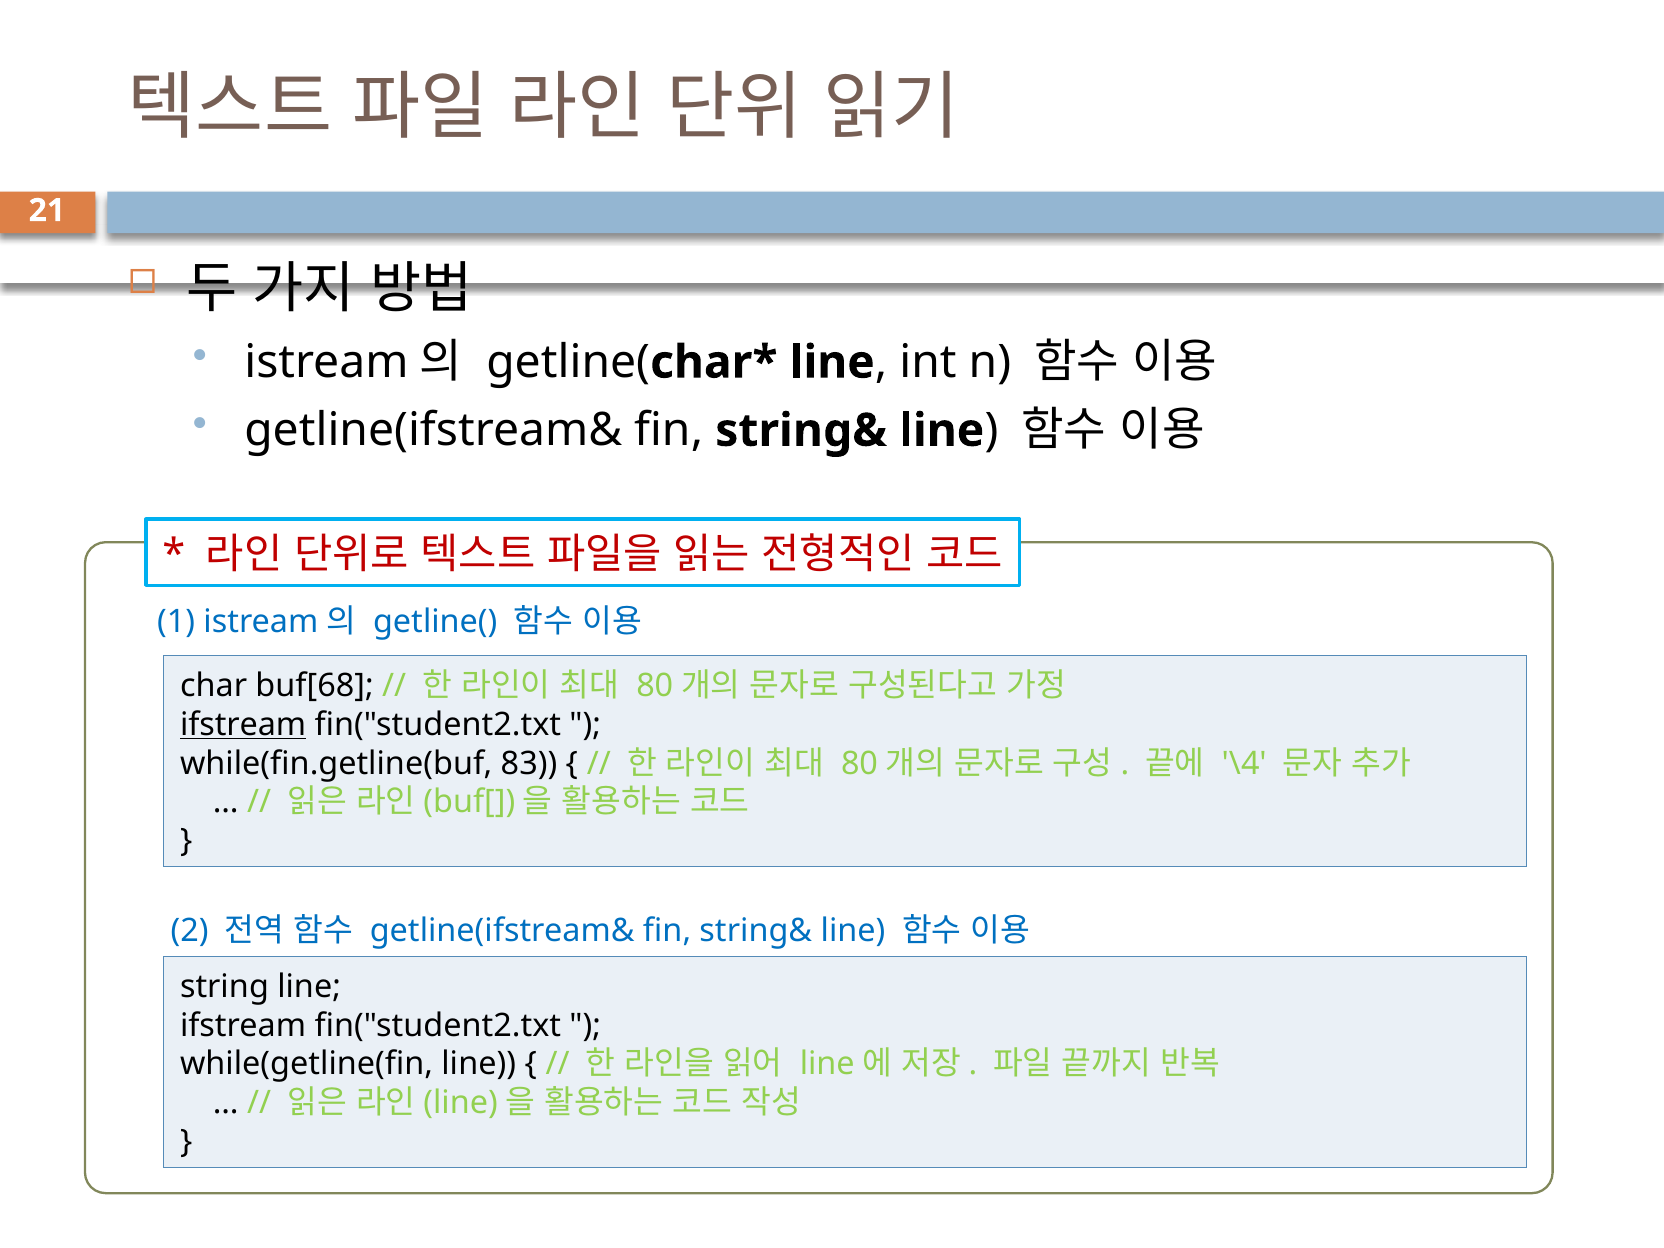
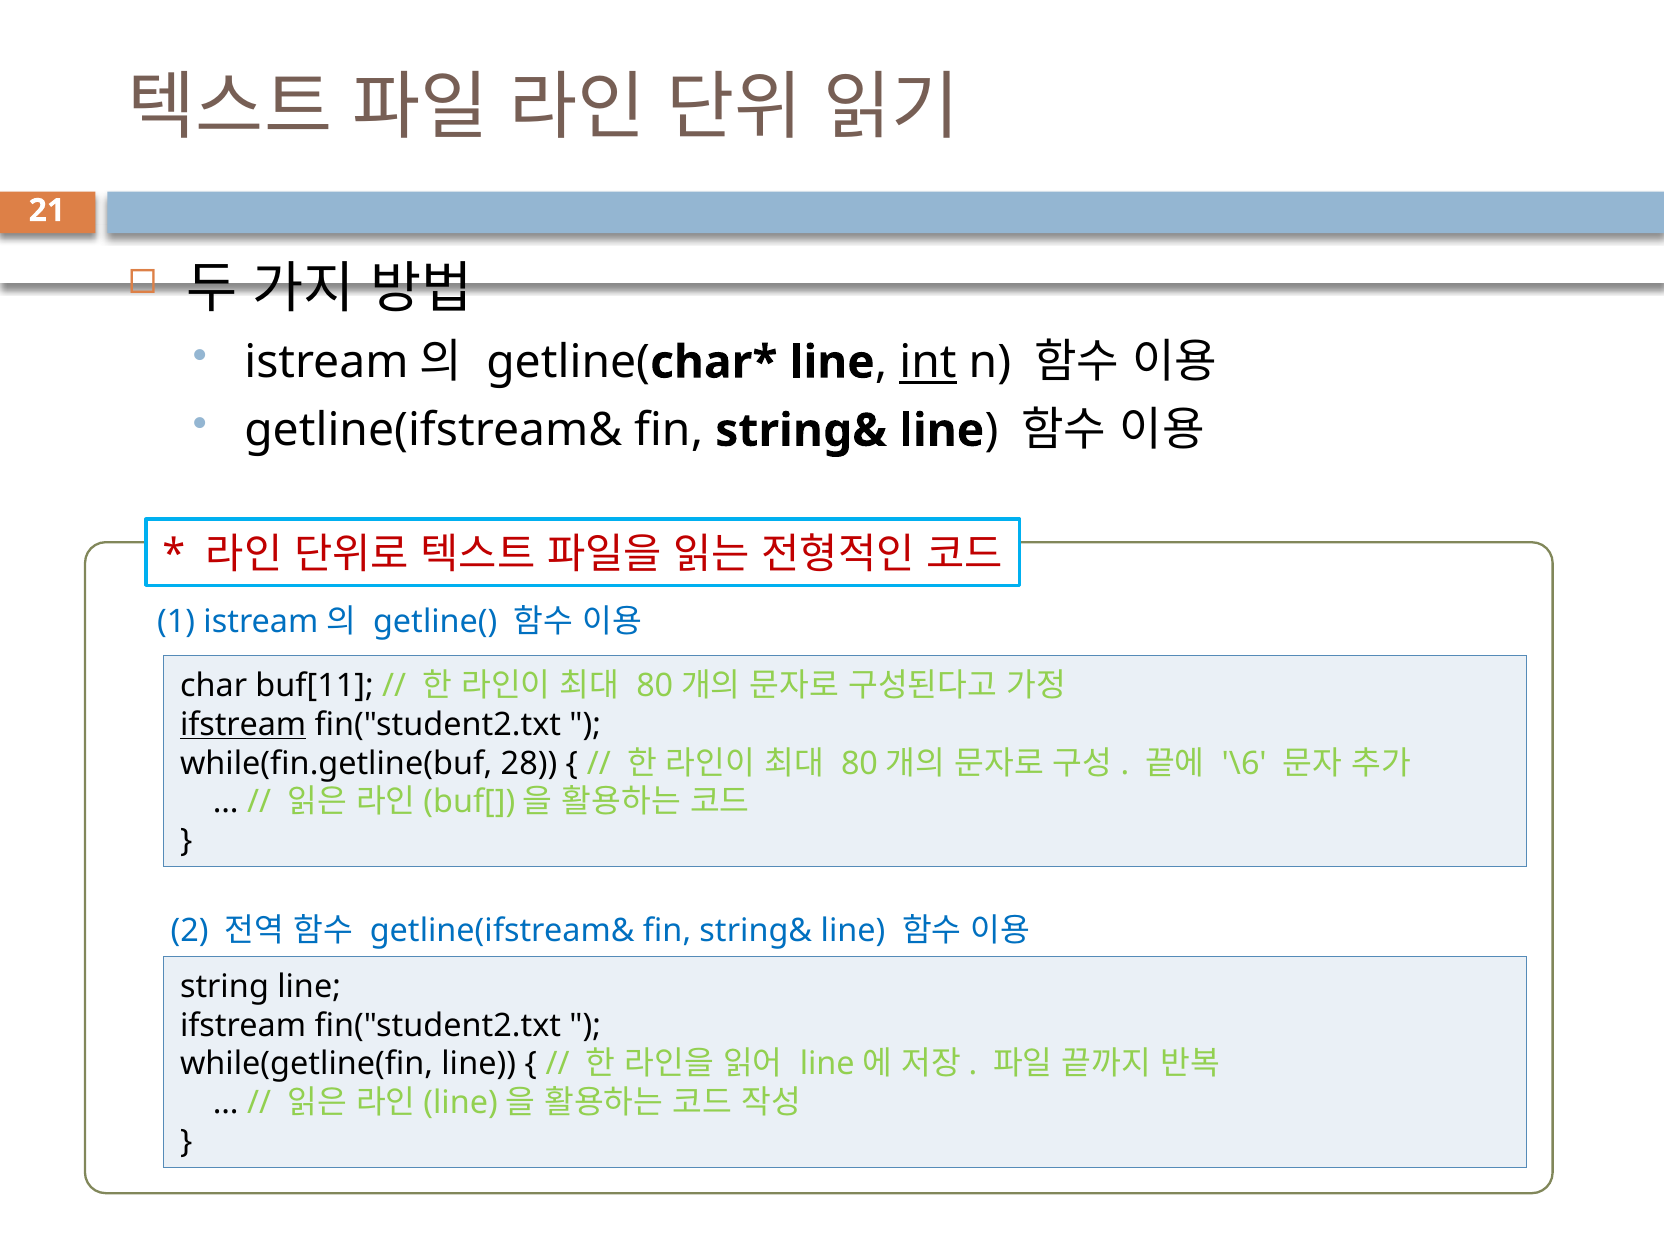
int underline: none -> present
buf[68: buf[68 -> buf[11
83: 83 -> 28
\4: \4 -> \6
